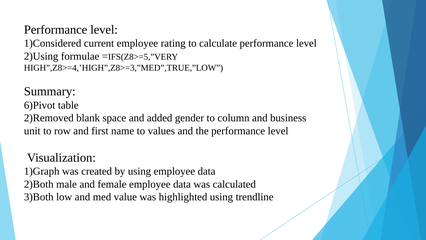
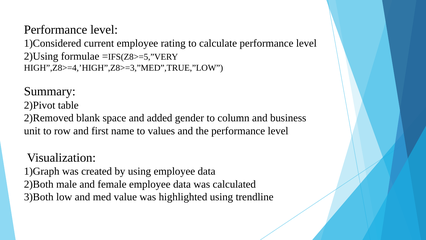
6)Pivot: 6)Pivot -> 2)Pivot
